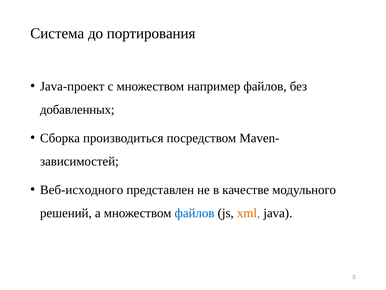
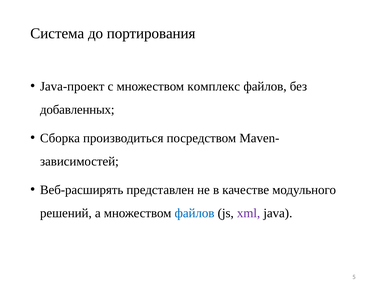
например: например -> комплекс
Веб-исходного: Веб-исходного -> Веб-расширять
xml colour: orange -> purple
